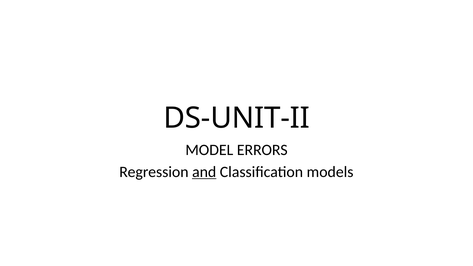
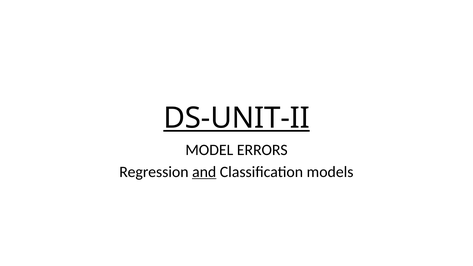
DS-UNIT-II underline: none -> present
